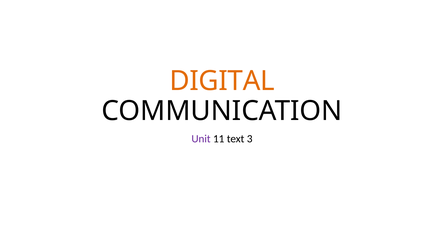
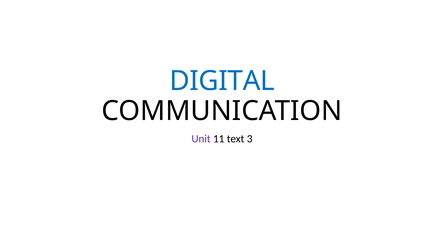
DIGITAL colour: orange -> blue
